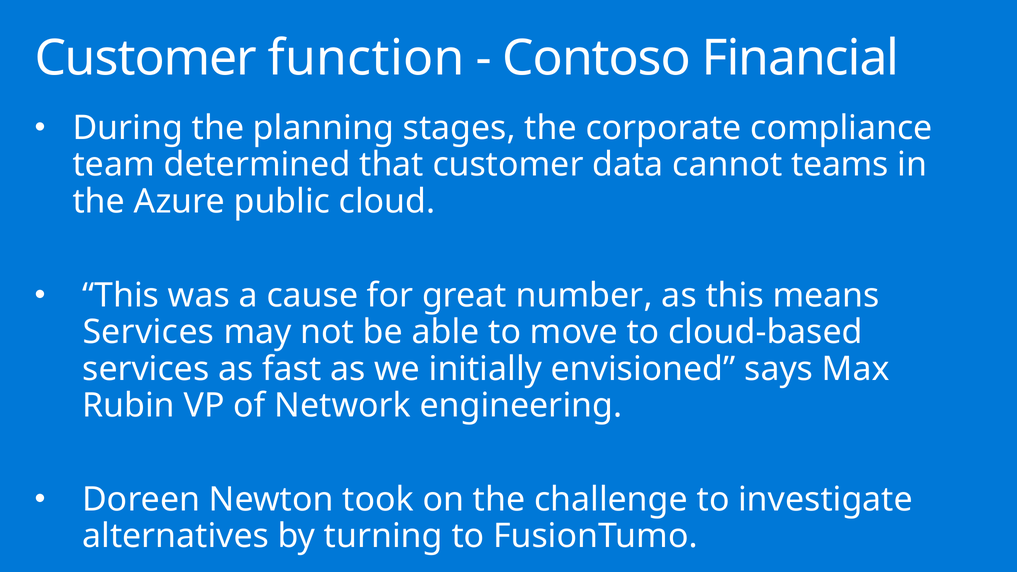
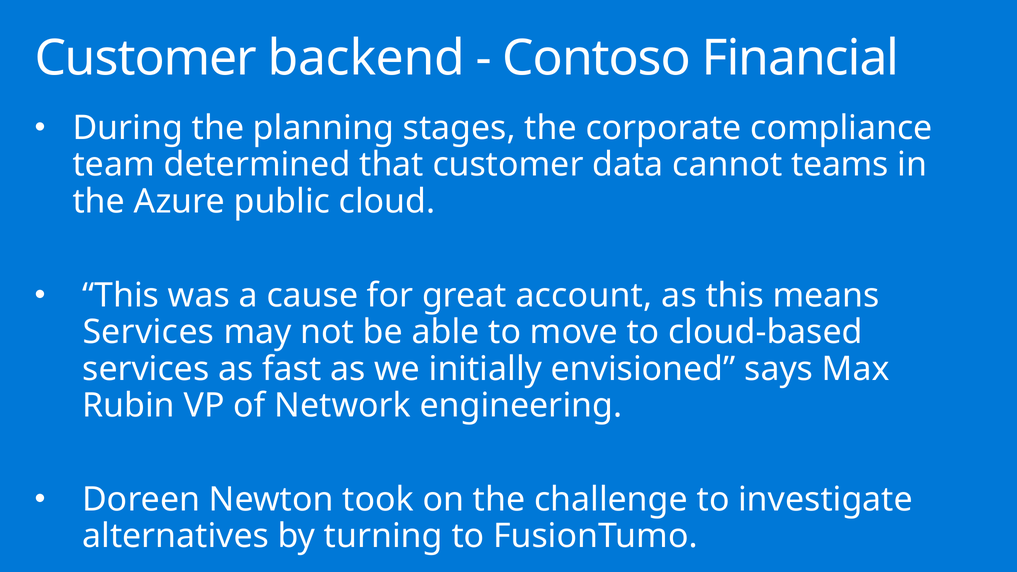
function: function -> backend
number: number -> account
